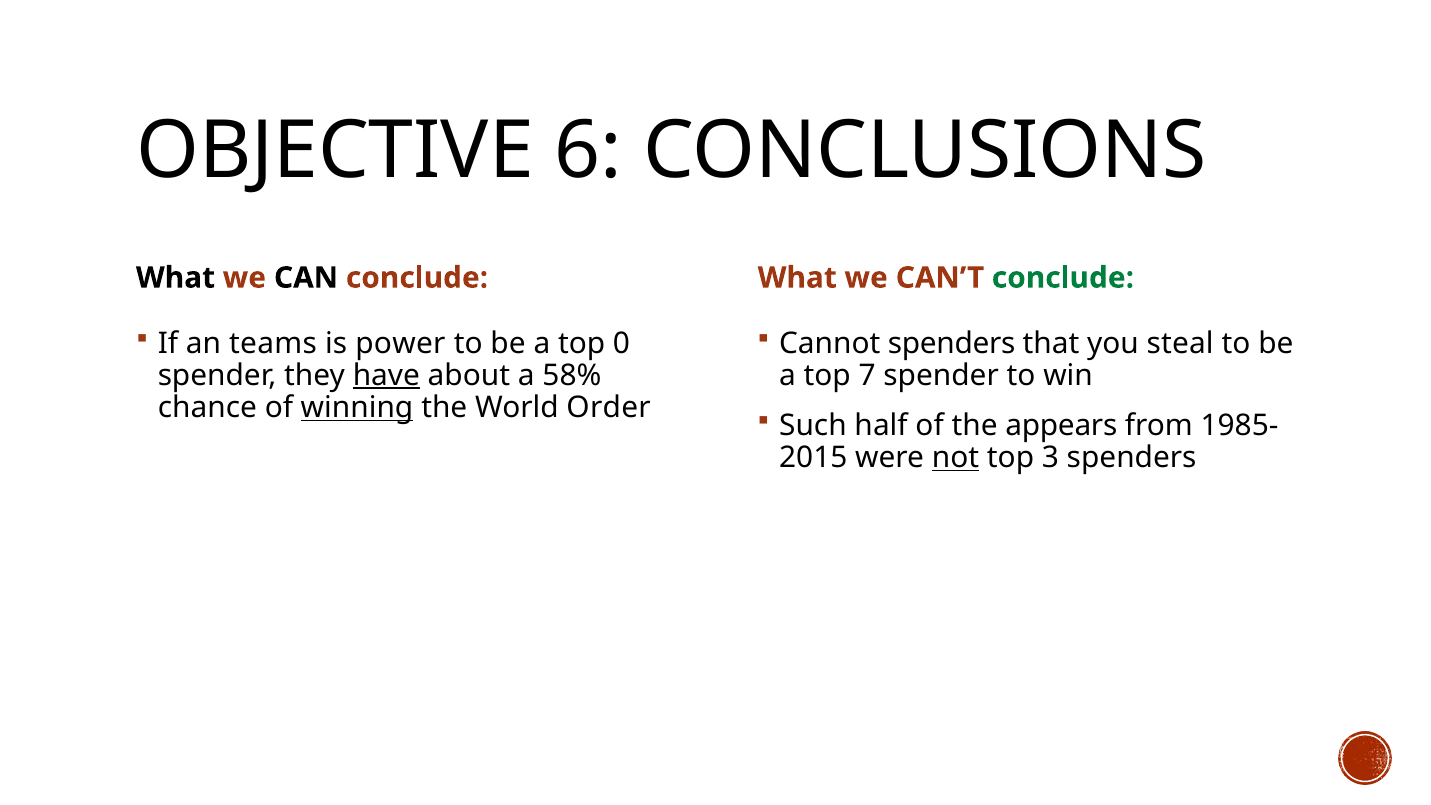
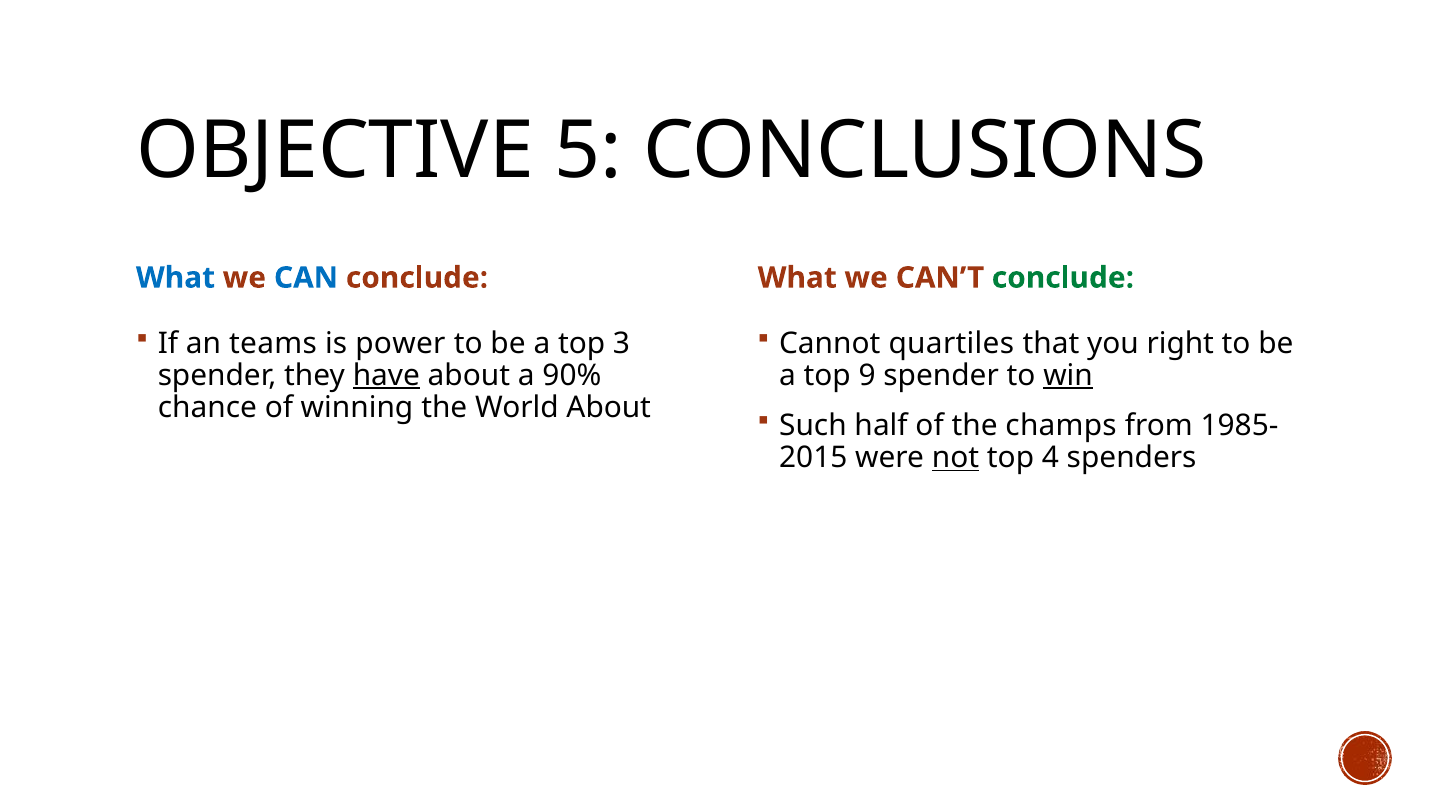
6: 6 -> 5
What at (175, 278) colour: black -> blue
CAN colour: black -> blue
0: 0 -> 3
Cannot spenders: spenders -> quartiles
steal: steal -> right
58%: 58% -> 90%
7: 7 -> 9
win underline: none -> present
winning underline: present -> none
World Order: Order -> About
appears: appears -> champs
3: 3 -> 4
